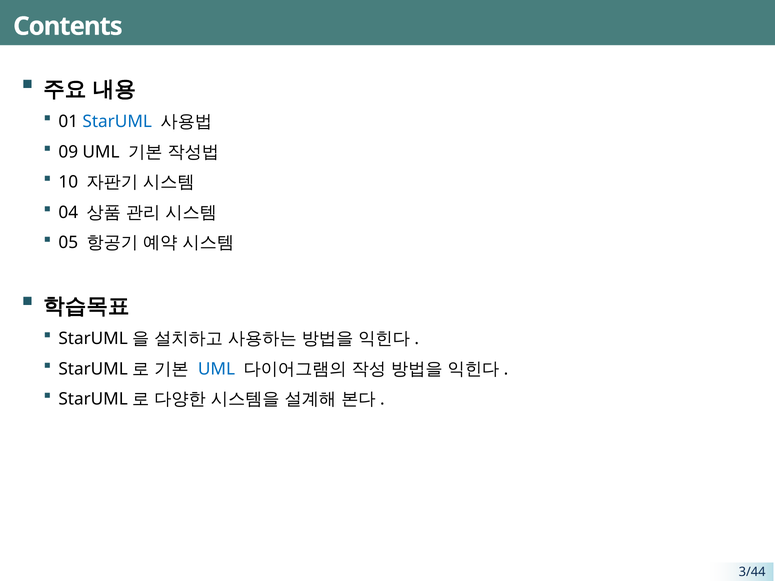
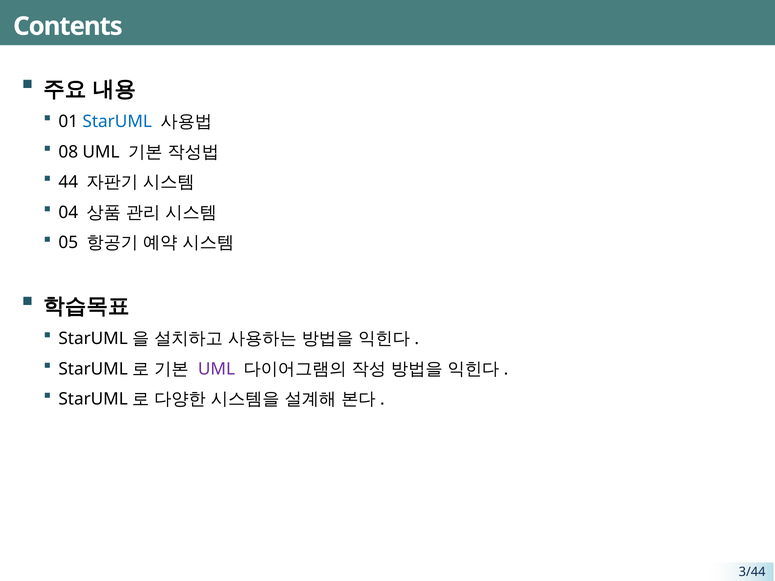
09: 09 -> 08
10: 10 -> 44
UML at (217, 369) colour: blue -> purple
